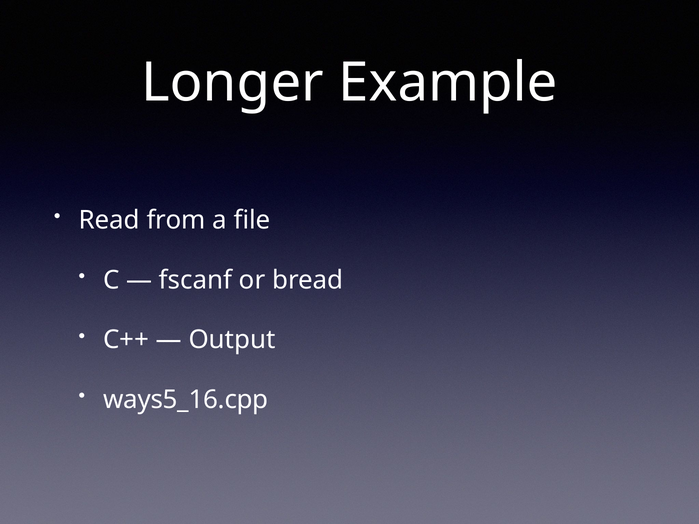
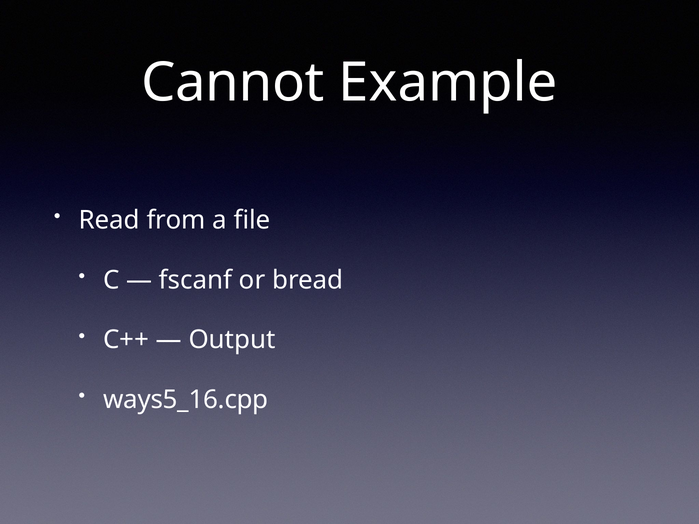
Longer: Longer -> Cannot
